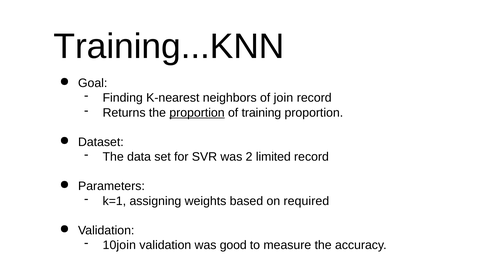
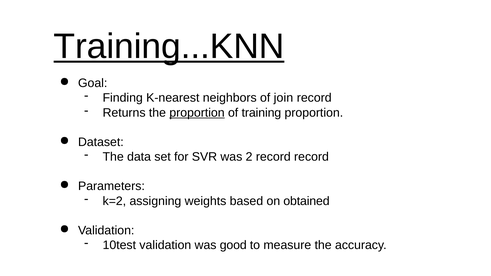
Training...KNN underline: none -> present
2 limited: limited -> record
k=1: k=1 -> k=2
required: required -> obtained
10join: 10join -> 10test
